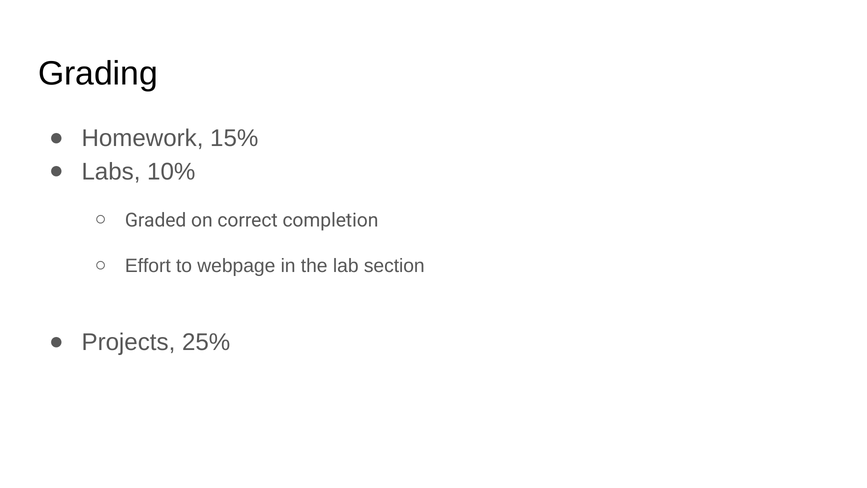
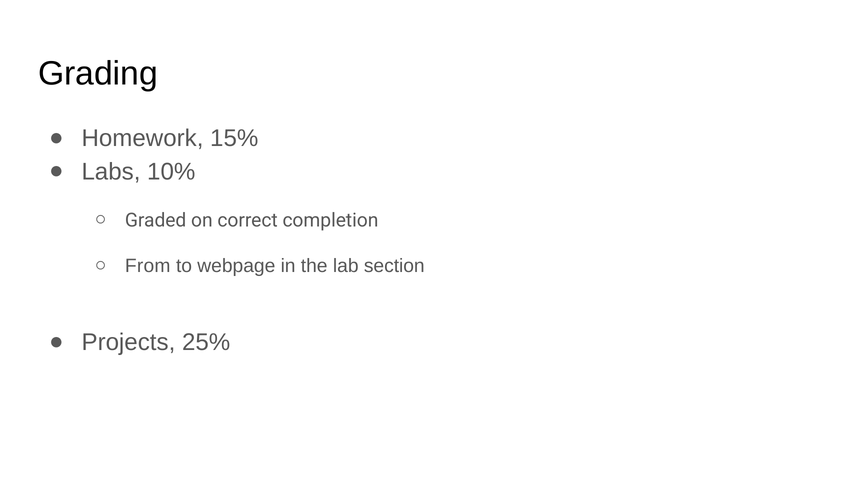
Effort: Effort -> From
